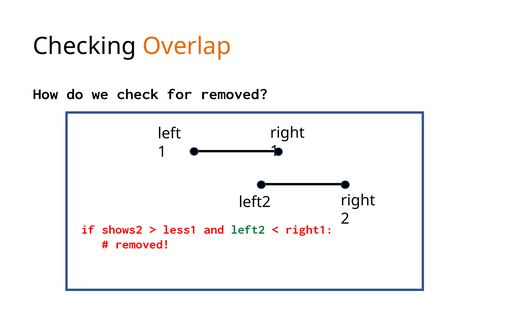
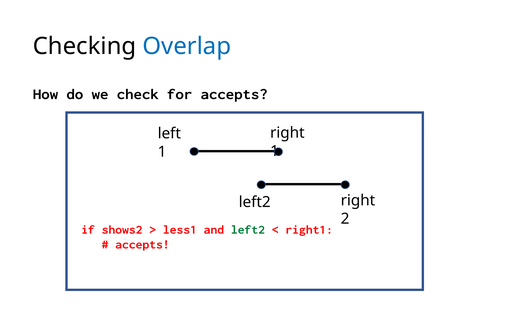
Overlap colour: orange -> blue
for removed: removed -> accepts
removed at (142, 244): removed -> accepts
